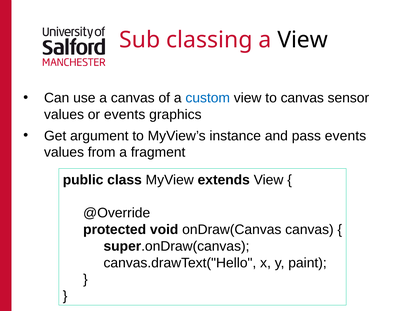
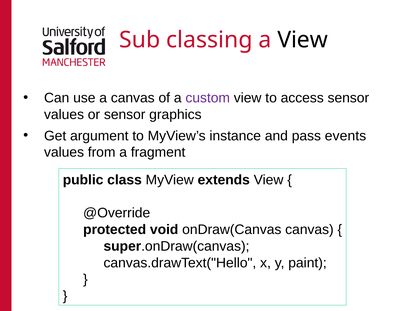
custom colour: blue -> purple
to canvas: canvas -> access
or events: events -> sensor
